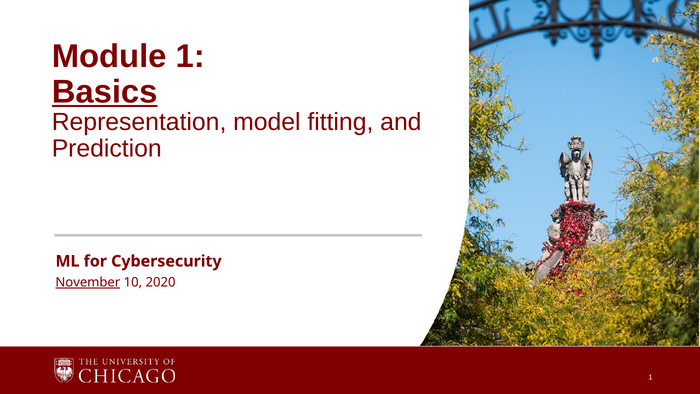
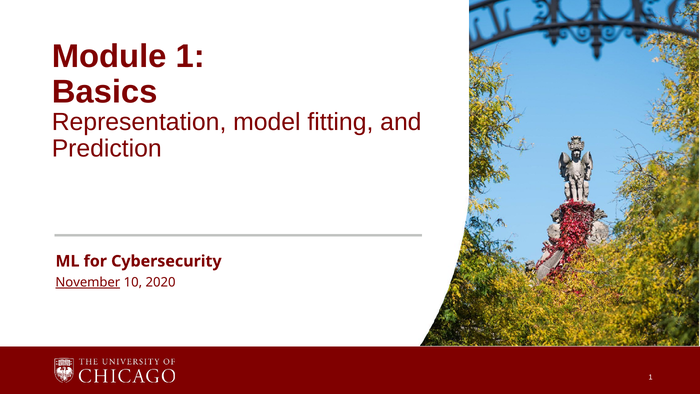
Basics underline: present -> none
